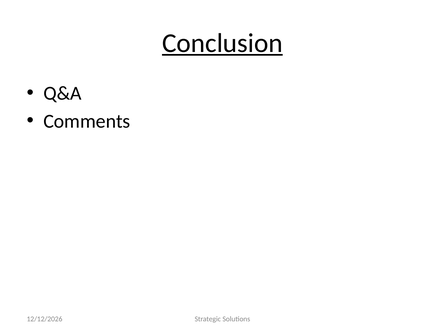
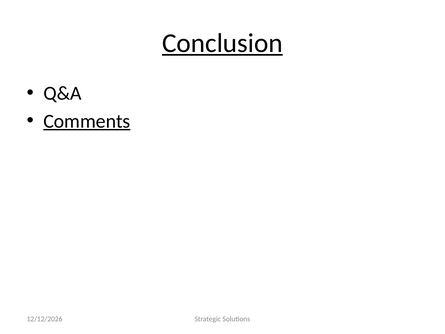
Comments underline: none -> present
